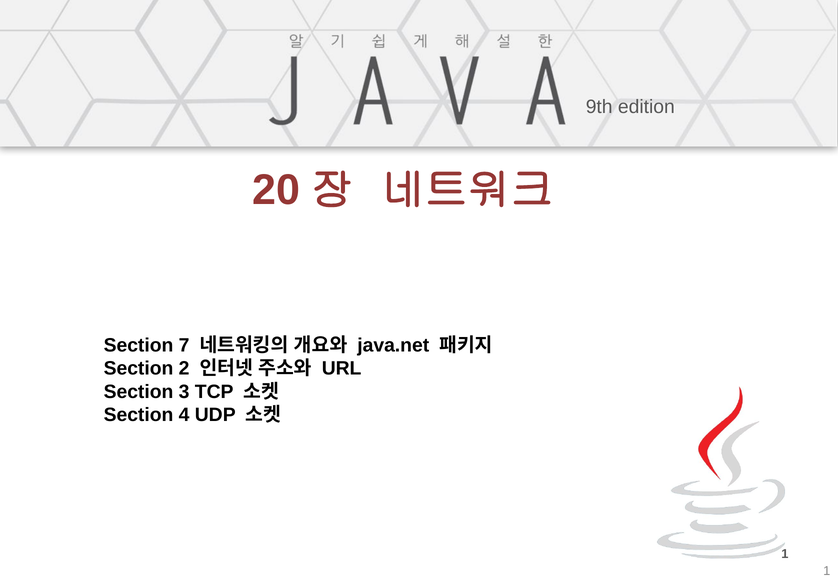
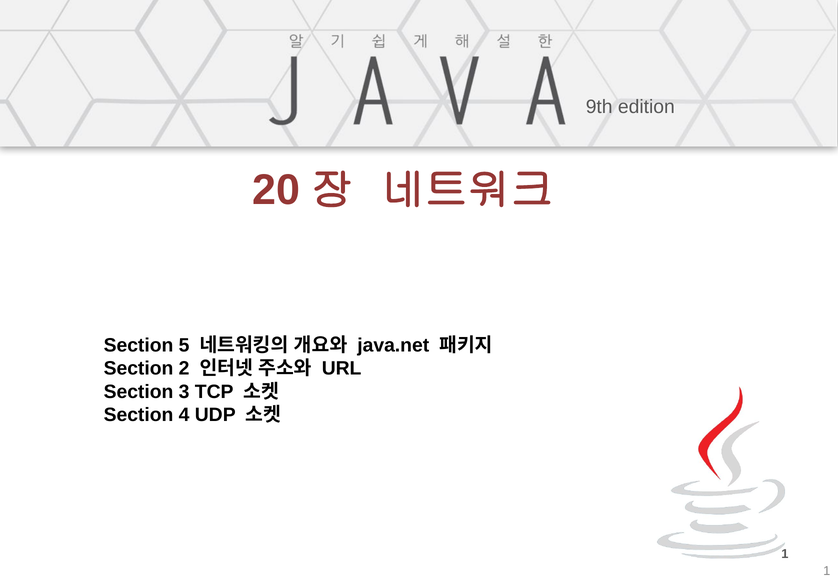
7: 7 -> 5
